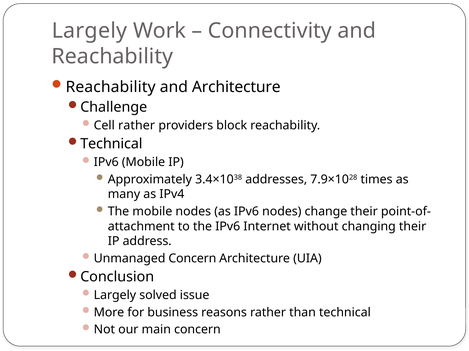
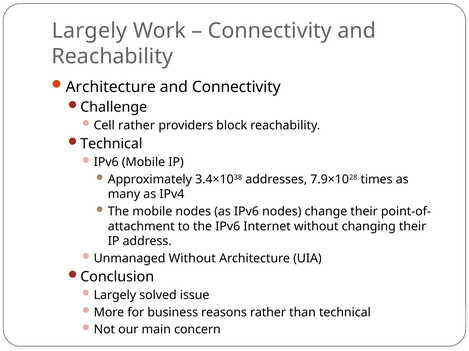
Reachability at (111, 87): Reachability -> Architecture
and Architecture: Architecture -> Connectivity
Unmanaged Concern: Concern -> Without
